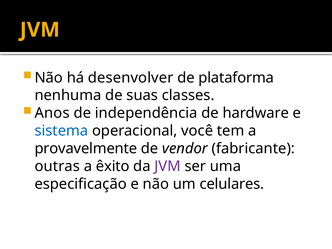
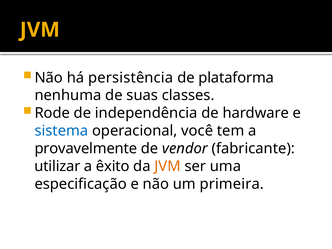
desenvolver: desenvolver -> persistência
Anos: Anos -> Rode
outras: outras -> utilizar
JVM at (168, 166) colour: purple -> orange
celulares: celulares -> primeira
